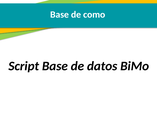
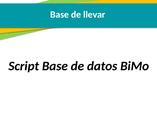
como: como -> llevar
